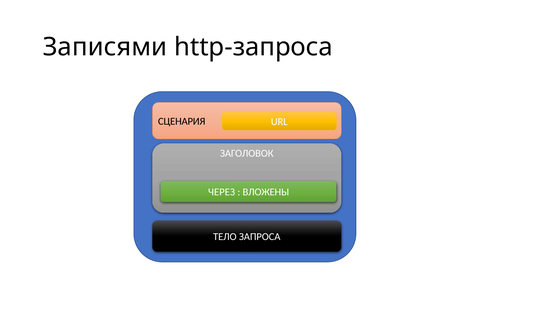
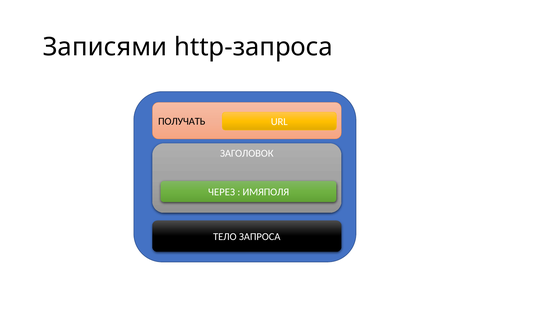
СЦЕНАРИЯ: СЦЕНАРИЯ -> ПОЛУЧАТЬ
ВЛОЖЕНЫ: ВЛОЖЕНЫ -> ИМЯПОЛЯ
